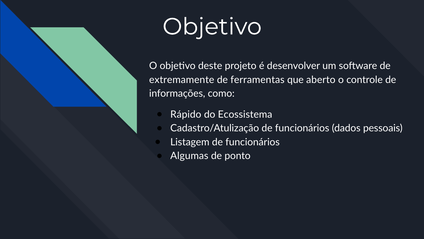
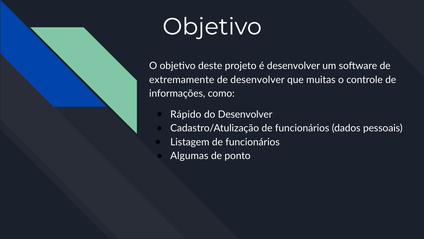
de ferramentas: ferramentas -> desenvolver
aberto: aberto -> muitas
do Ecossistema: Ecossistema -> Desenvolver
